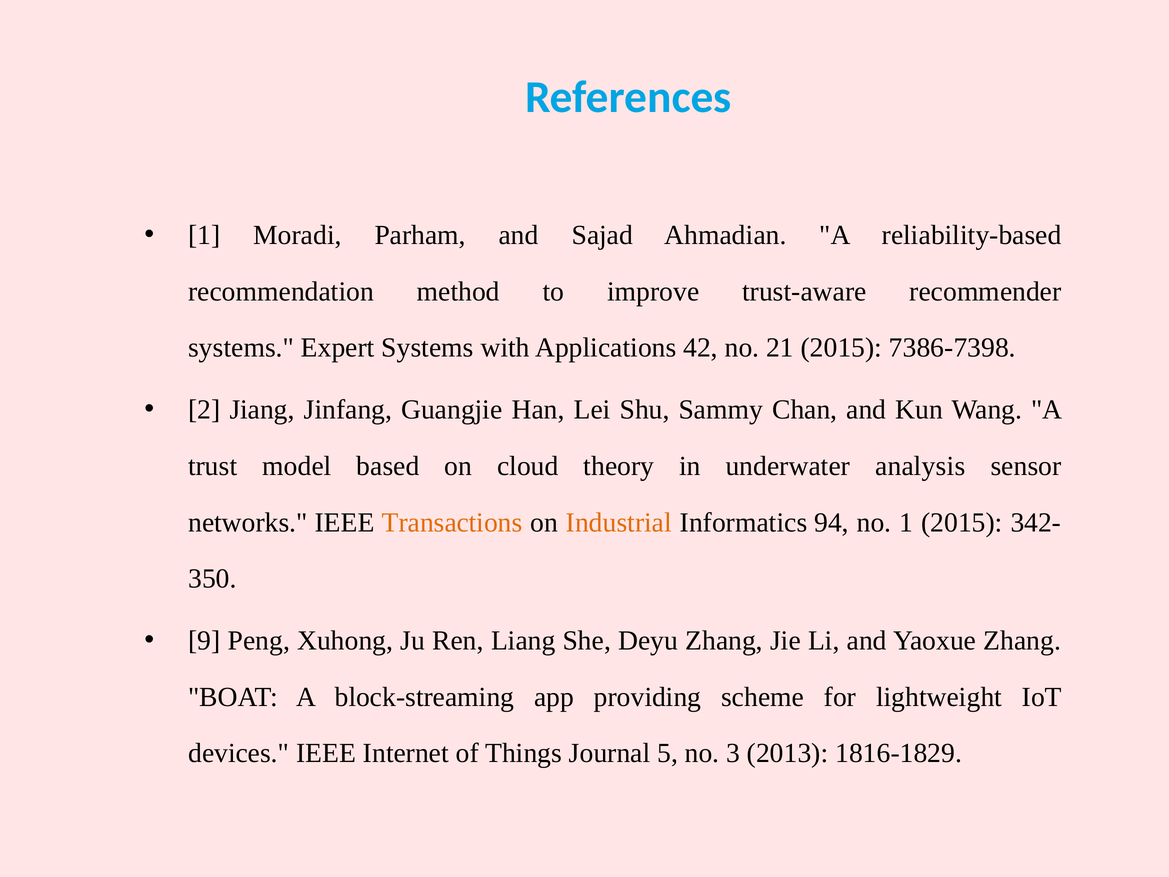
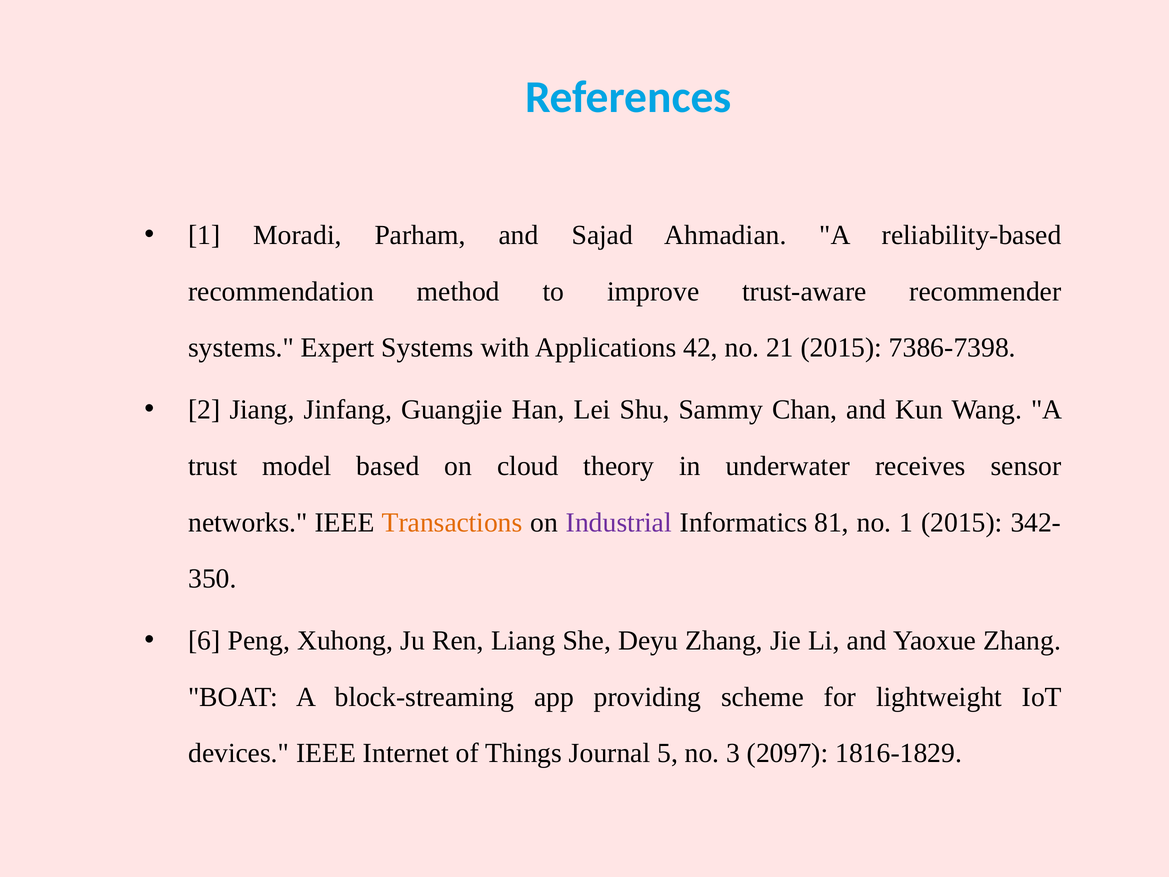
analysis: analysis -> receives
Industrial colour: orange -> purple
94: 94 -> 81
9: 9 -> 6
2013: 2013 -> 2097
